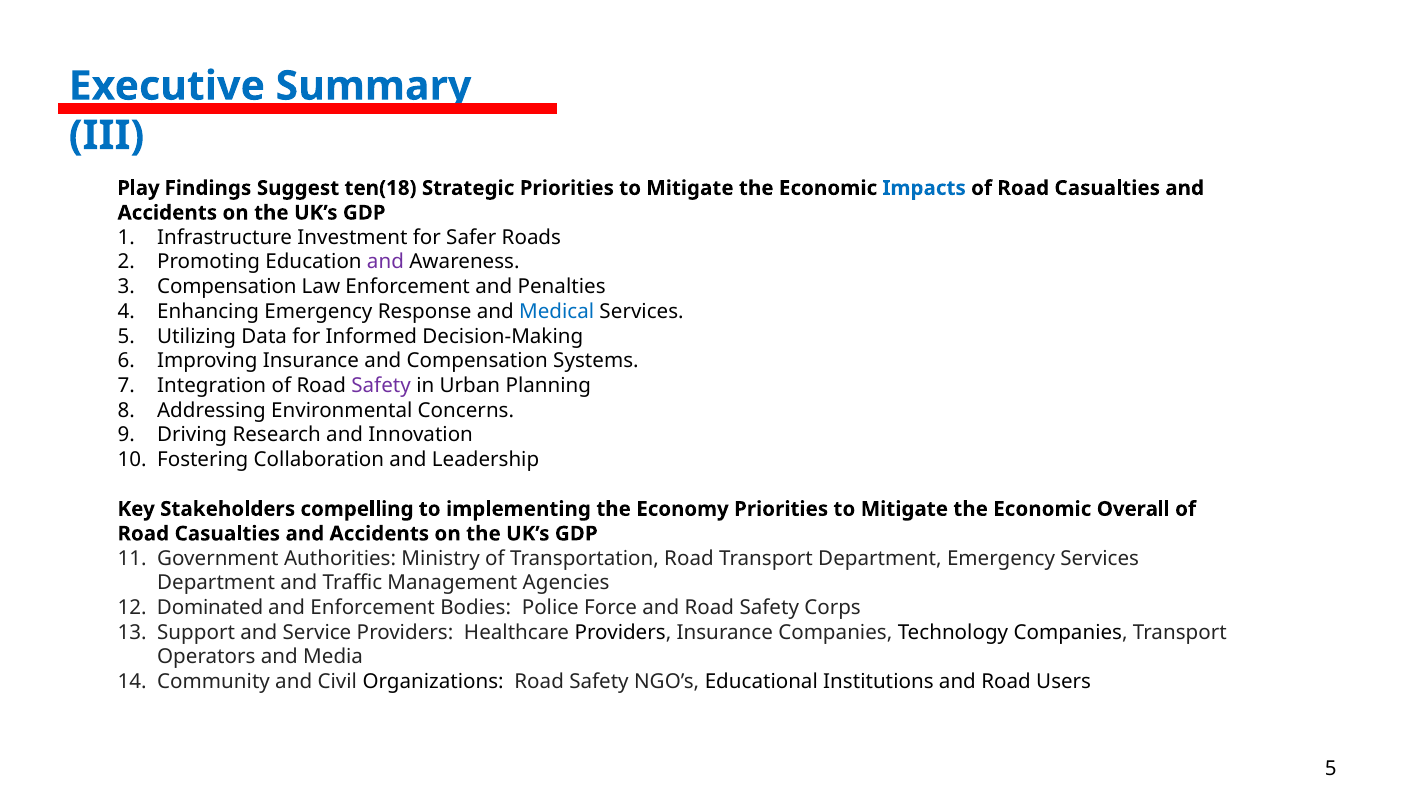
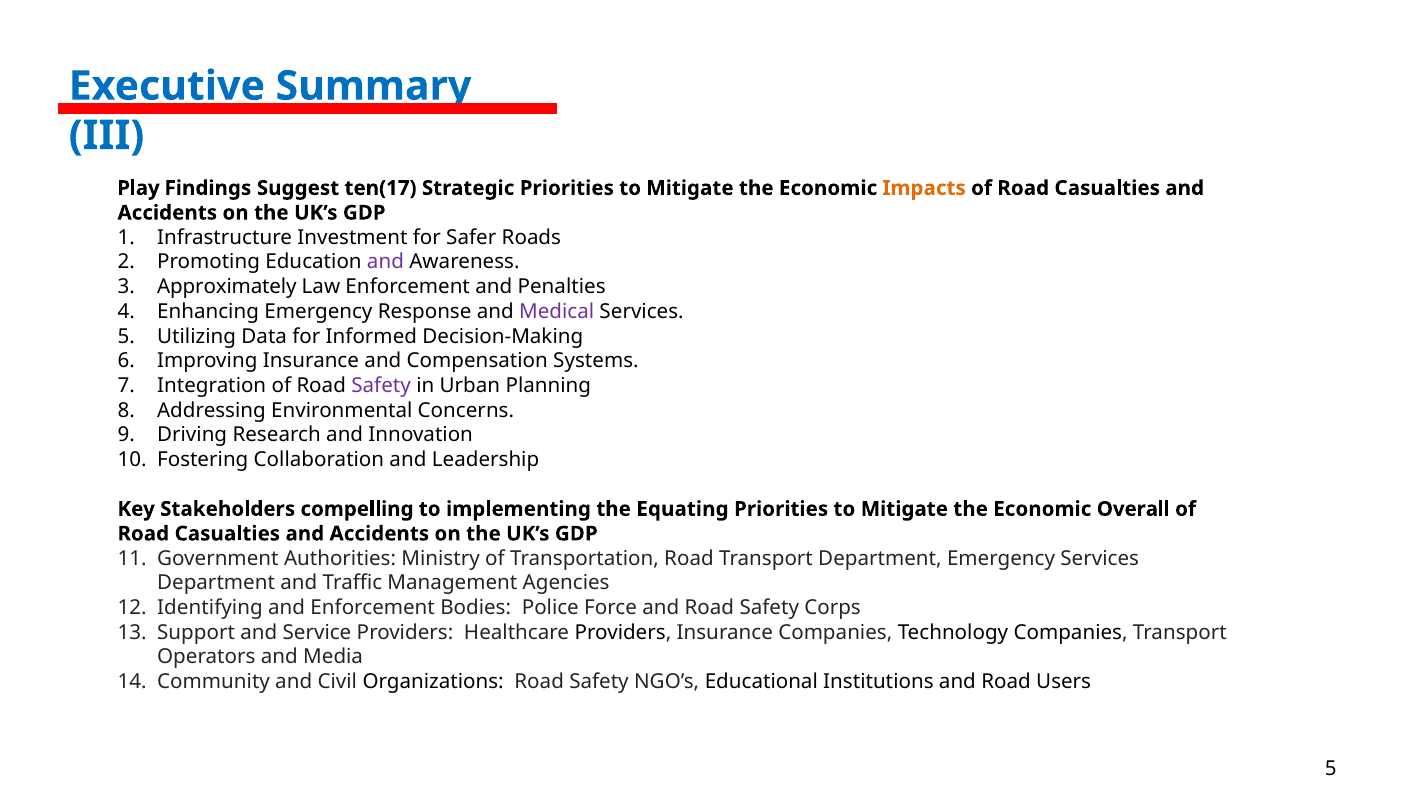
ten(18: ten(18 -> ten(17
Impacts colour: blue -> orange
Compensation at (227, 287): Compensation -> Approximately
Medical colour: blue -> purple
Economy: Economy -> Equating
Dominated: Dominated -> Identifying
